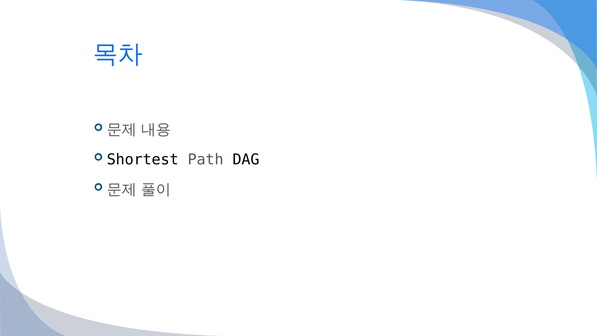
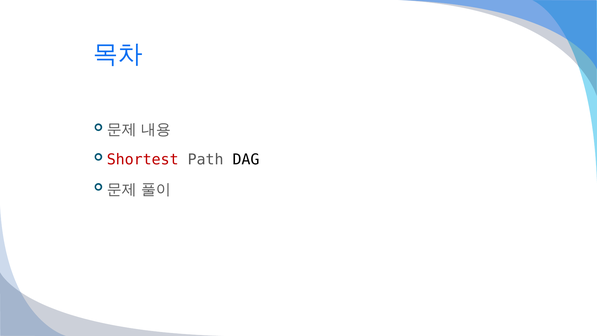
Shortest colour: black -> red
